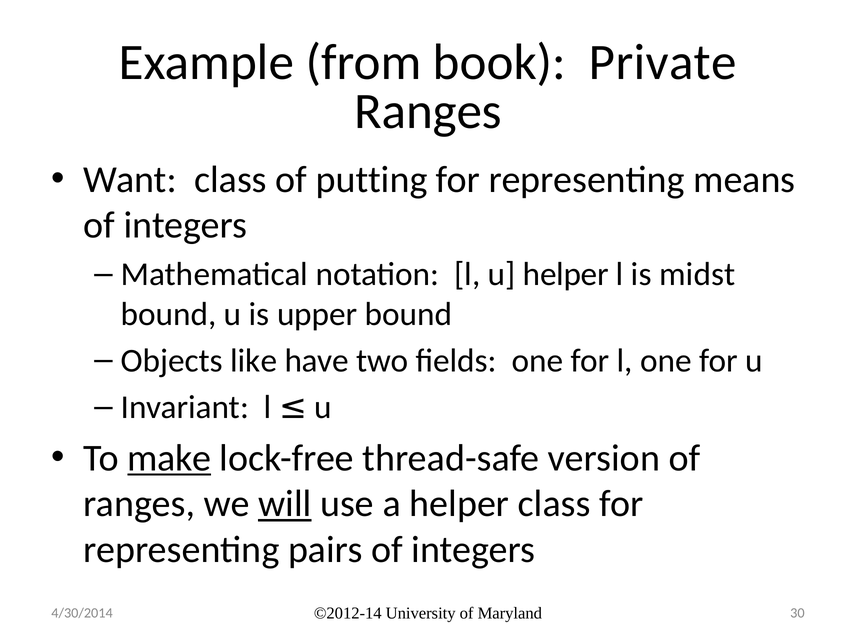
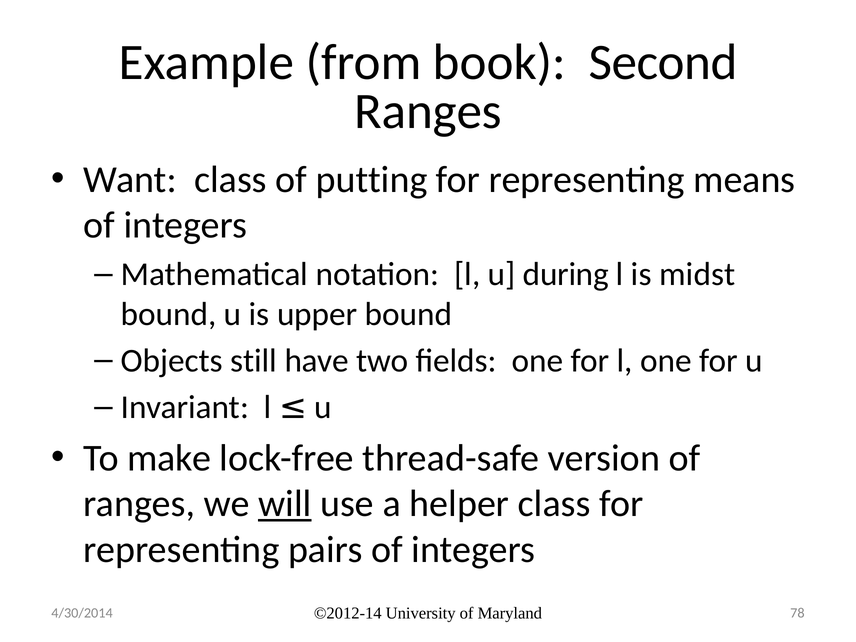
Private: Private -> Second
u helper: helper -> during
like: like -> still
make underline: present -> none
30: 30 -> 78
